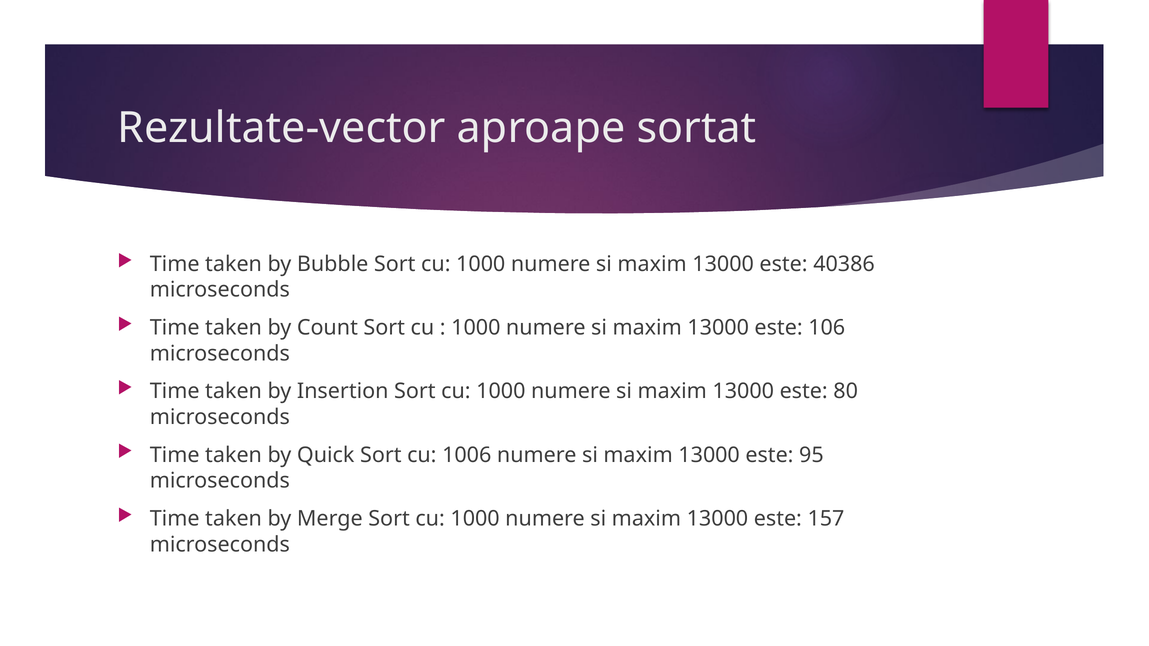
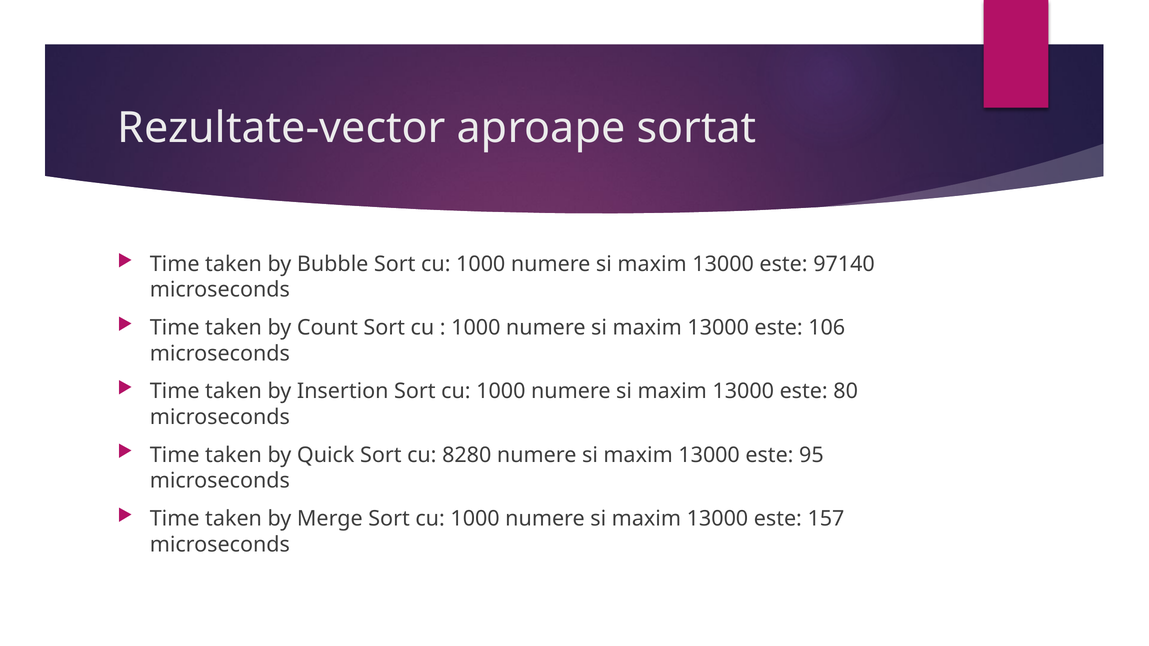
40386: 40386 -> 97140
1006: 1006 -> 8280
